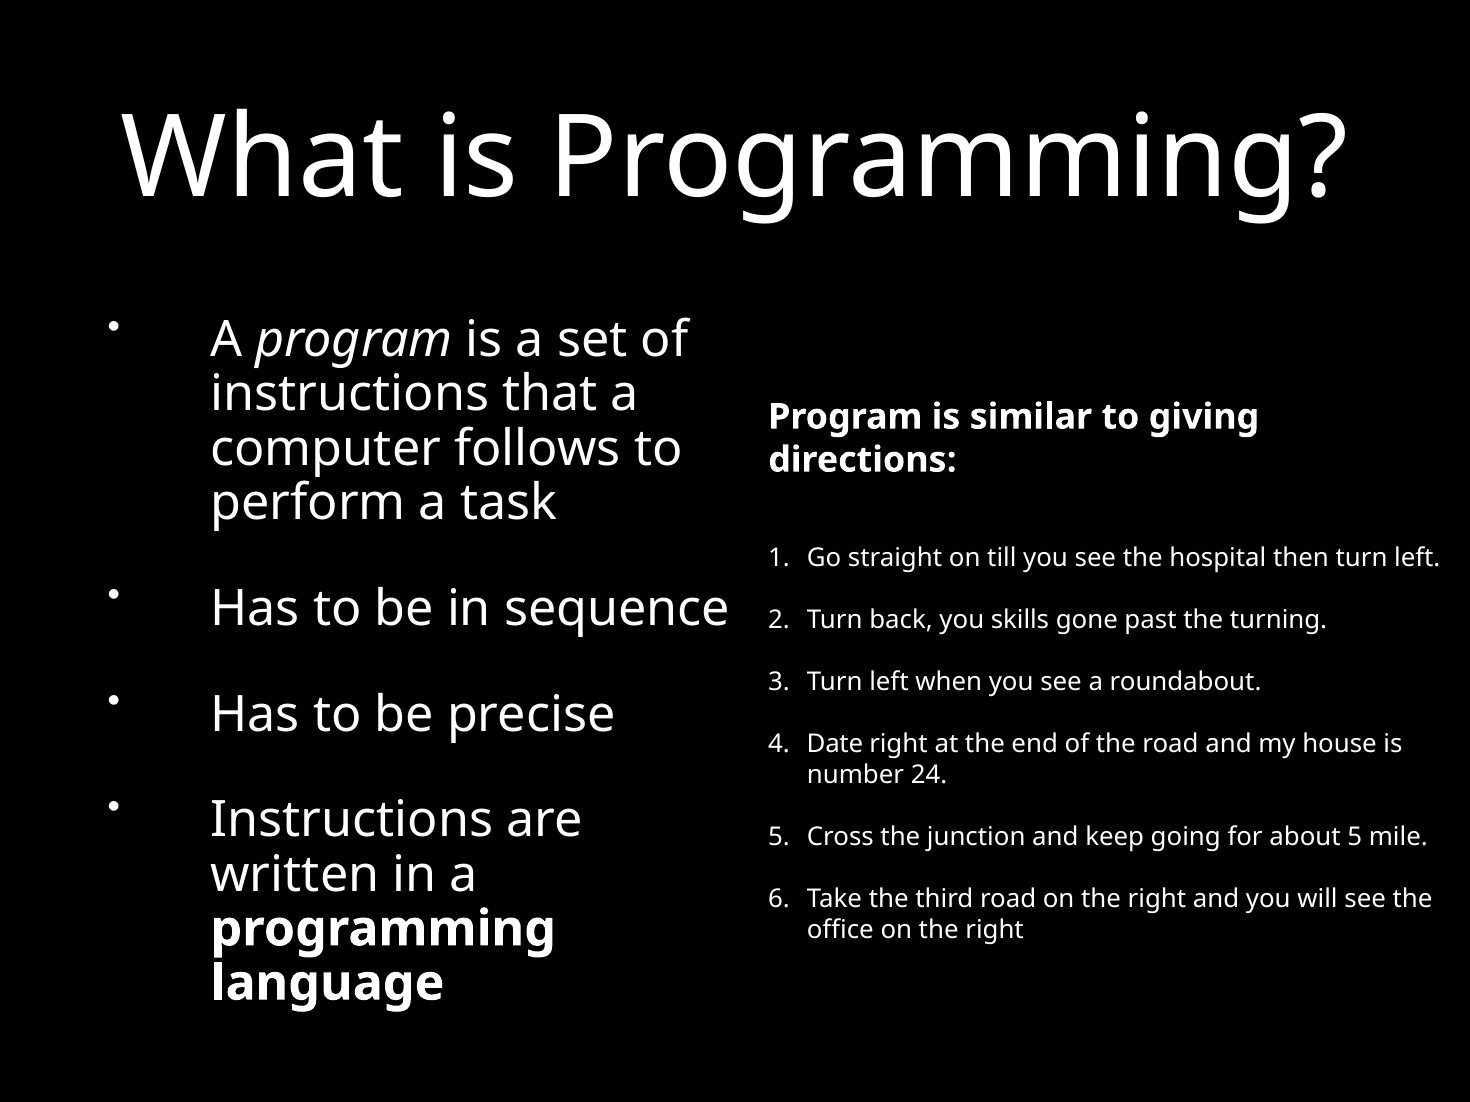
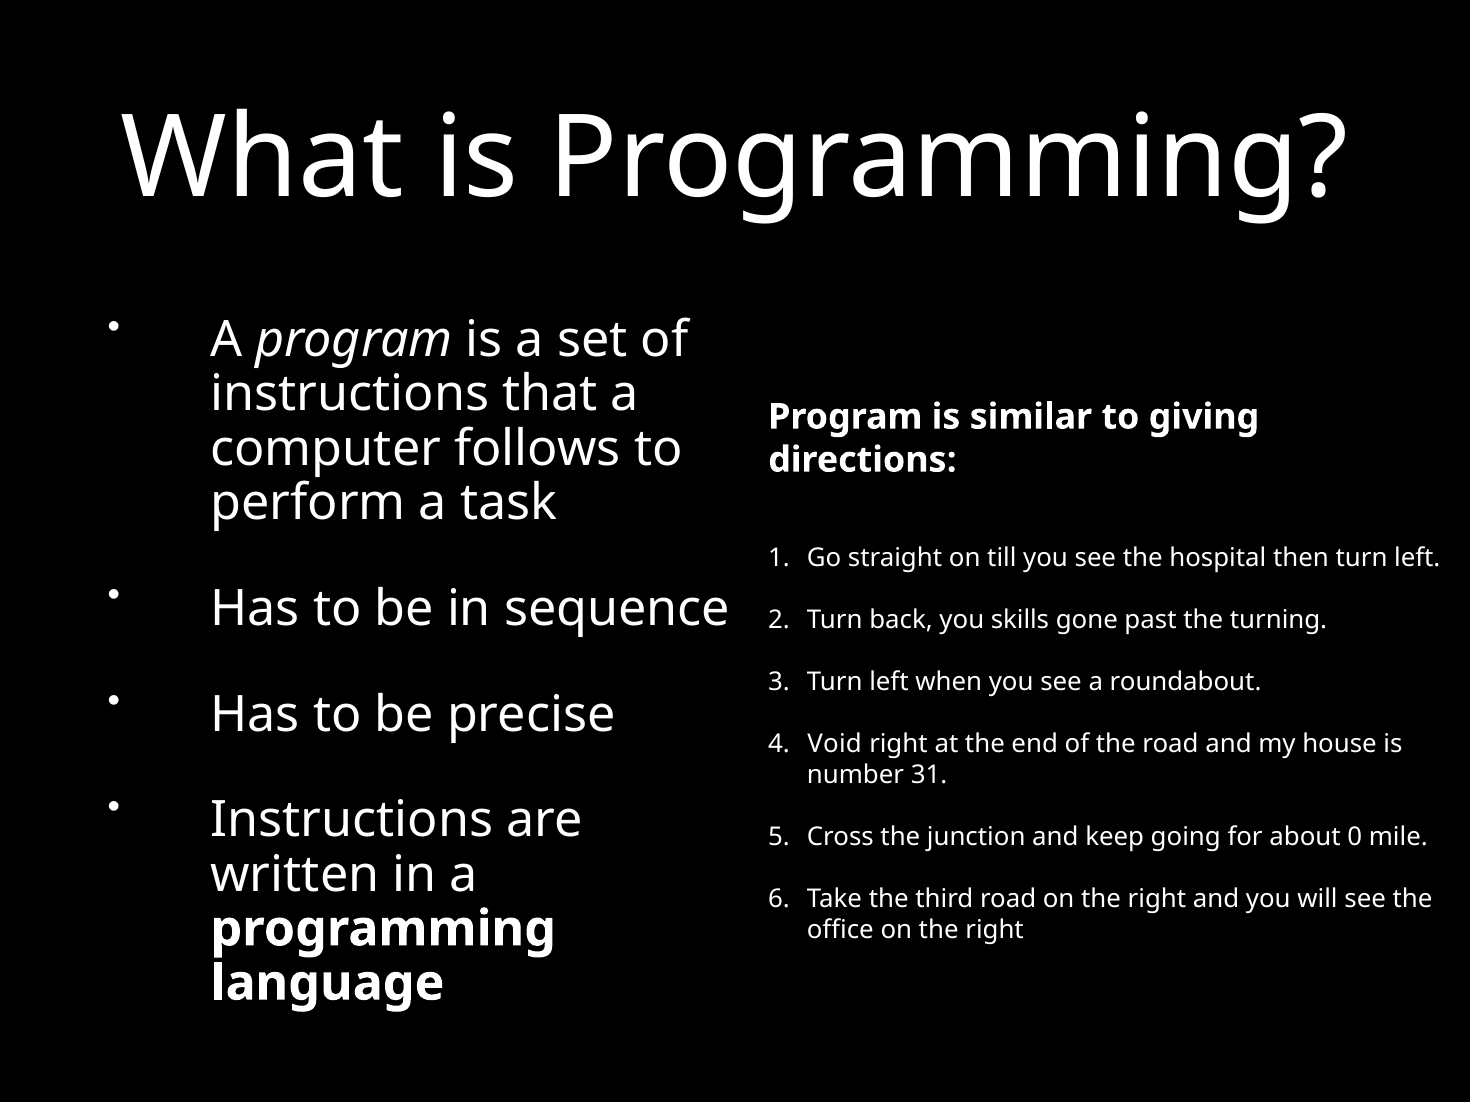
Date: Date -> Void
24: 24 -> 31
about 5: 5 -> 0
